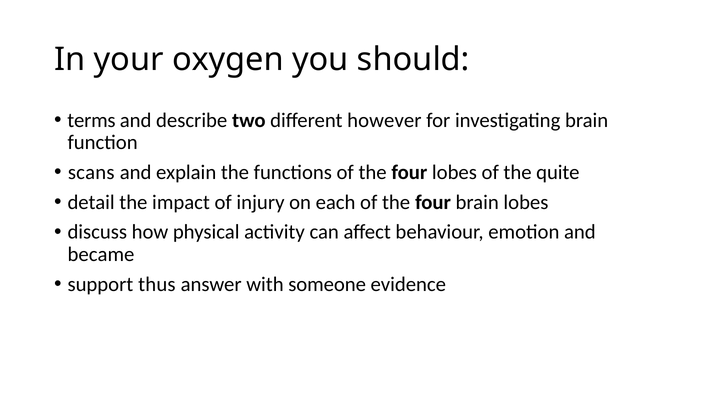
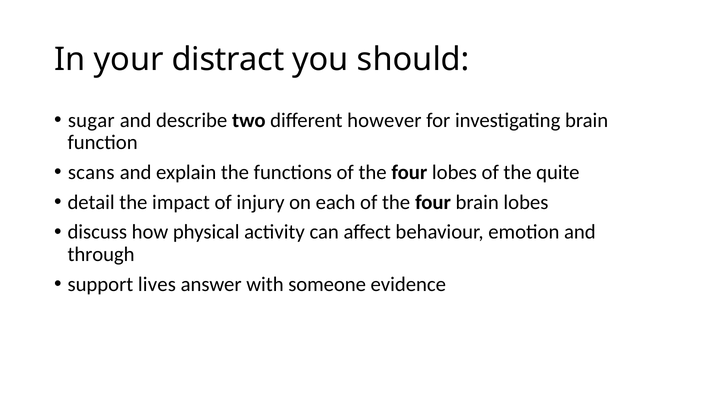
oxygen: oxygen -> distract
terms: terms -> sugar
became: became -> through
thus: thus -> lives
